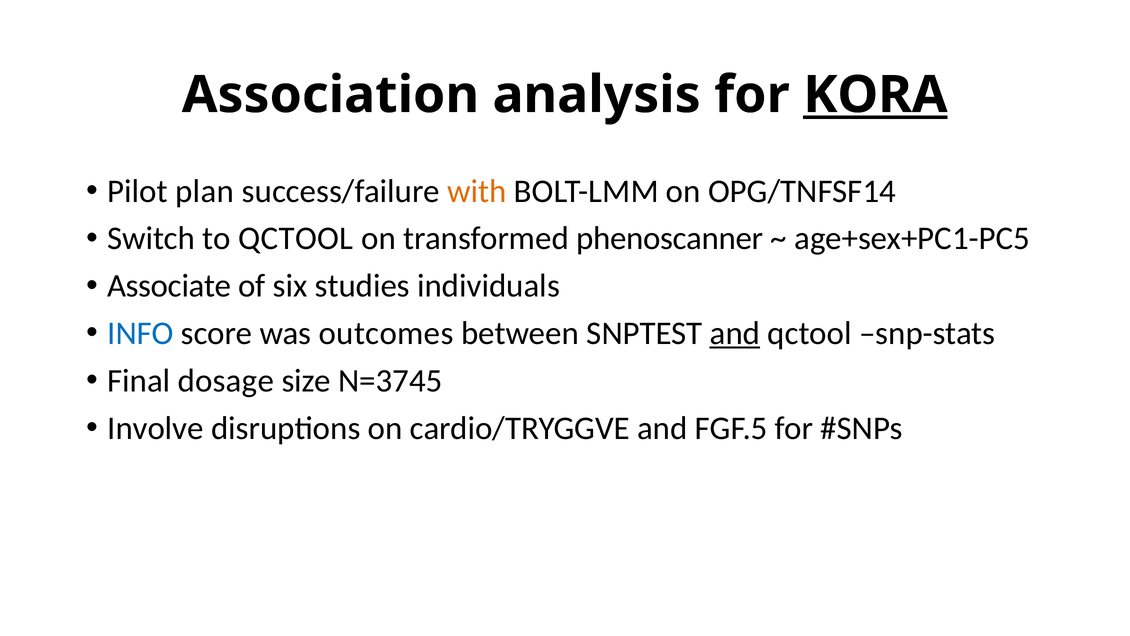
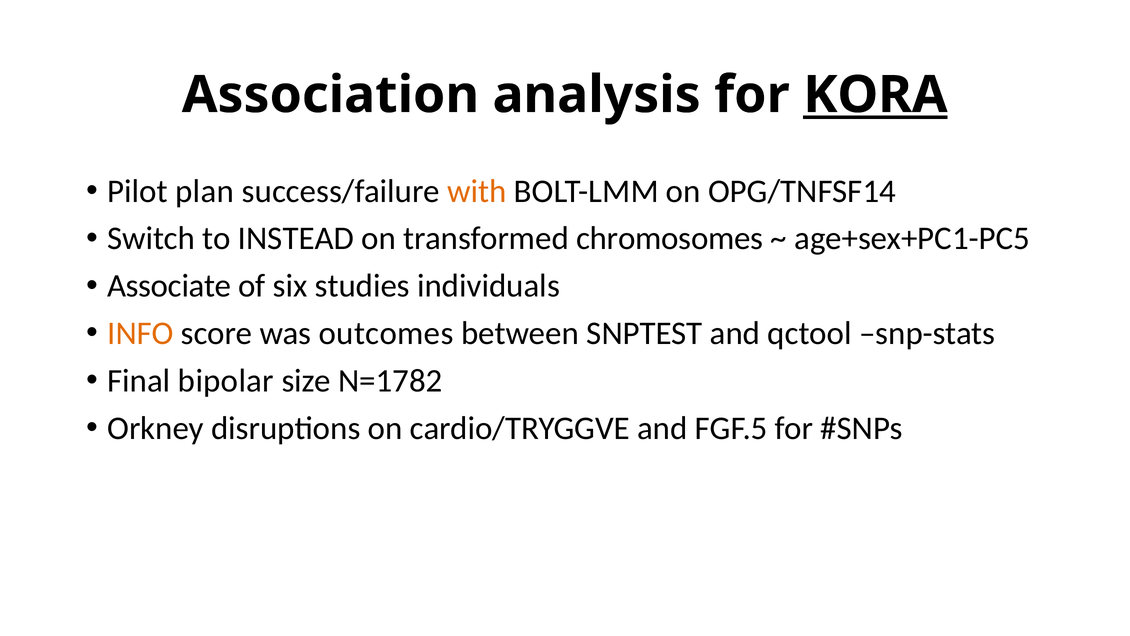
to QCTOOL: QCTOOL -> INSTEAD
phenoscanner: phenoscanner -> chromosomes
INFO colour: blue -> orange
and at (735, 333) underline: present -> none
dosage: dosage -> bipolar
N=3745: N=3745 -> N=1782
Involve: Involve -> Orkney
